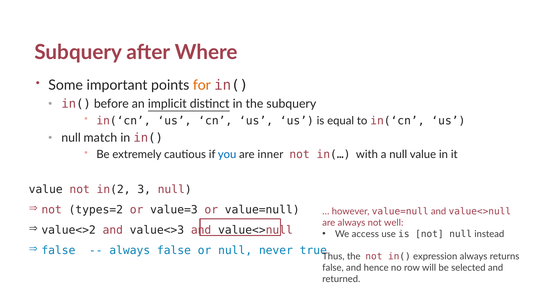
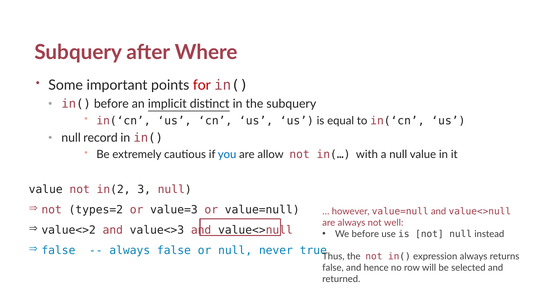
for colour: orange -> red
match: match -> record
inner: inner -> allow
We access: access -> before
